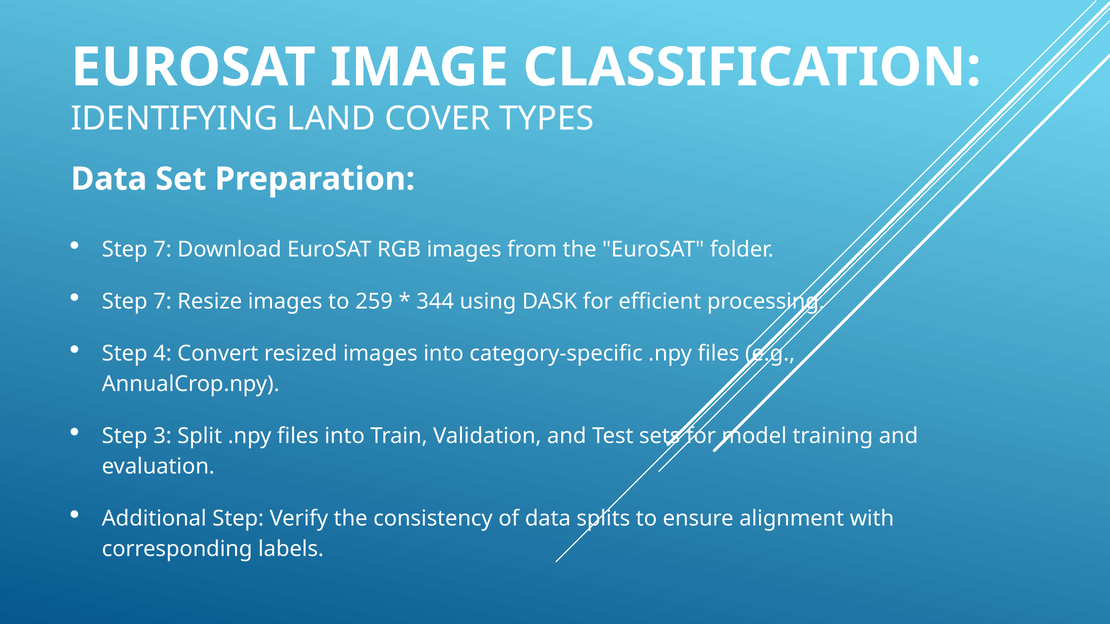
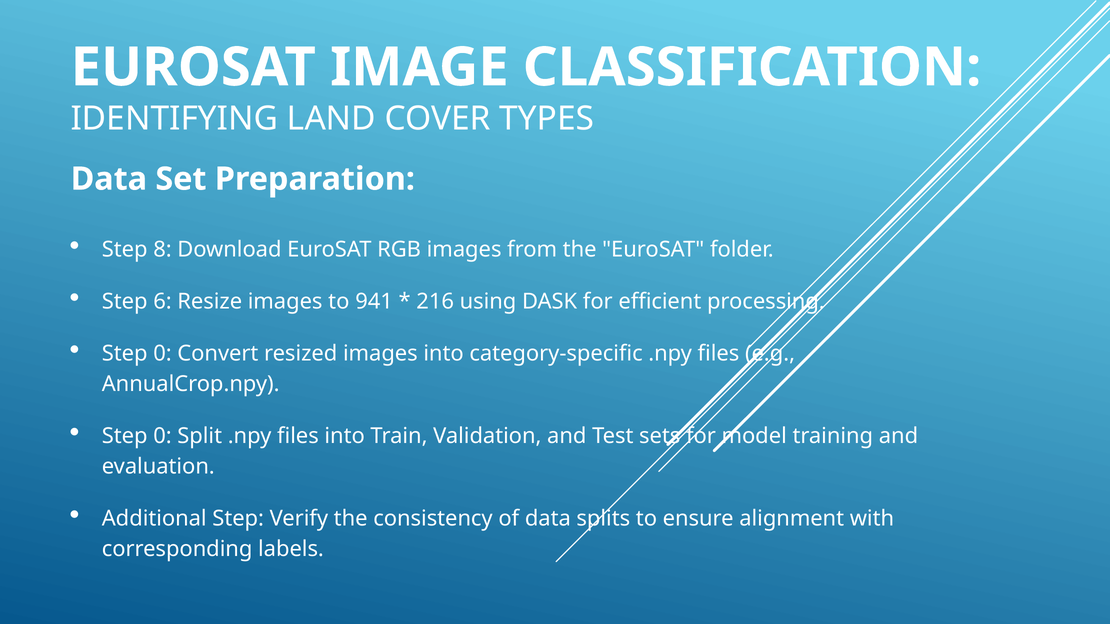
7 at (163, 249): 7 -> 8
7 at (163, 302): 7 -> 6
259: 259 -> 941
344: 344 -> 216
4 at (163, 354): 4 -> 0
3 at (163, 436): 3 -> 0
